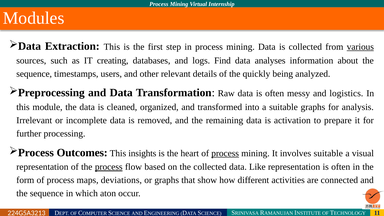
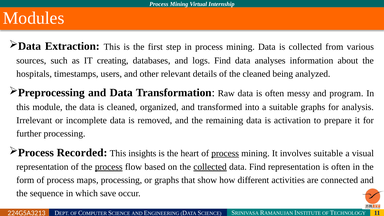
various underline: present -> none
sequence at (34, 74): sequence -> hospitals
the quickly: quickly -> cleaned
logistics: logistics -> program
Outcomes: Outcomes -> Recorded
collected at (210, 167) underline: none -> present
data Like: Like -> Find
maps deviations: deviations -> processing
aton: aton -> save
